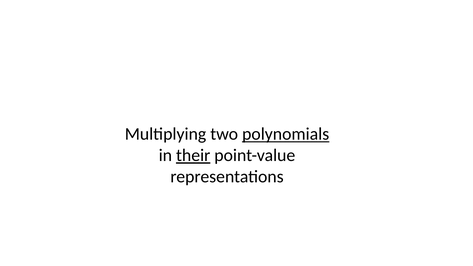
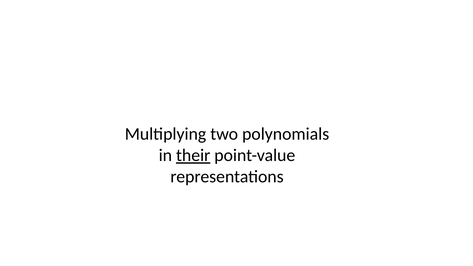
polynomials underline: present -> none
